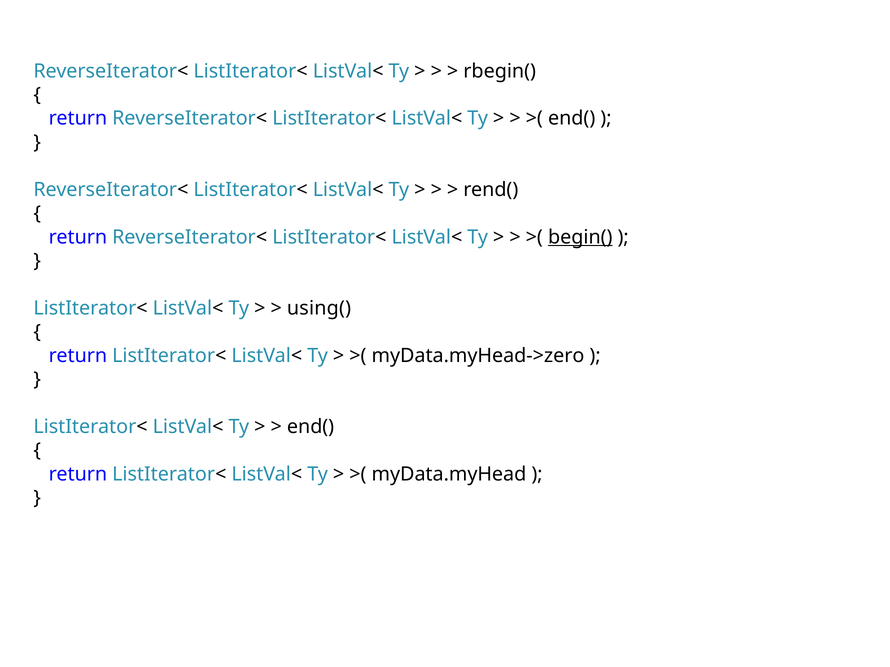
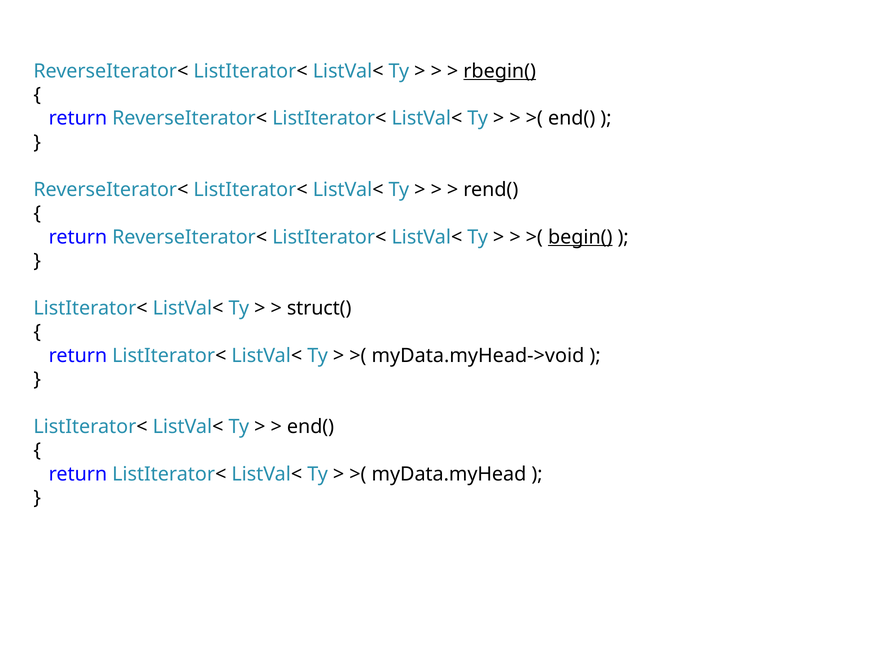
rbegin( underline: none -> present
using(: using( -> struct(
myData.myHead->zero: myData.myHead->zero -> myData.myHead->void
